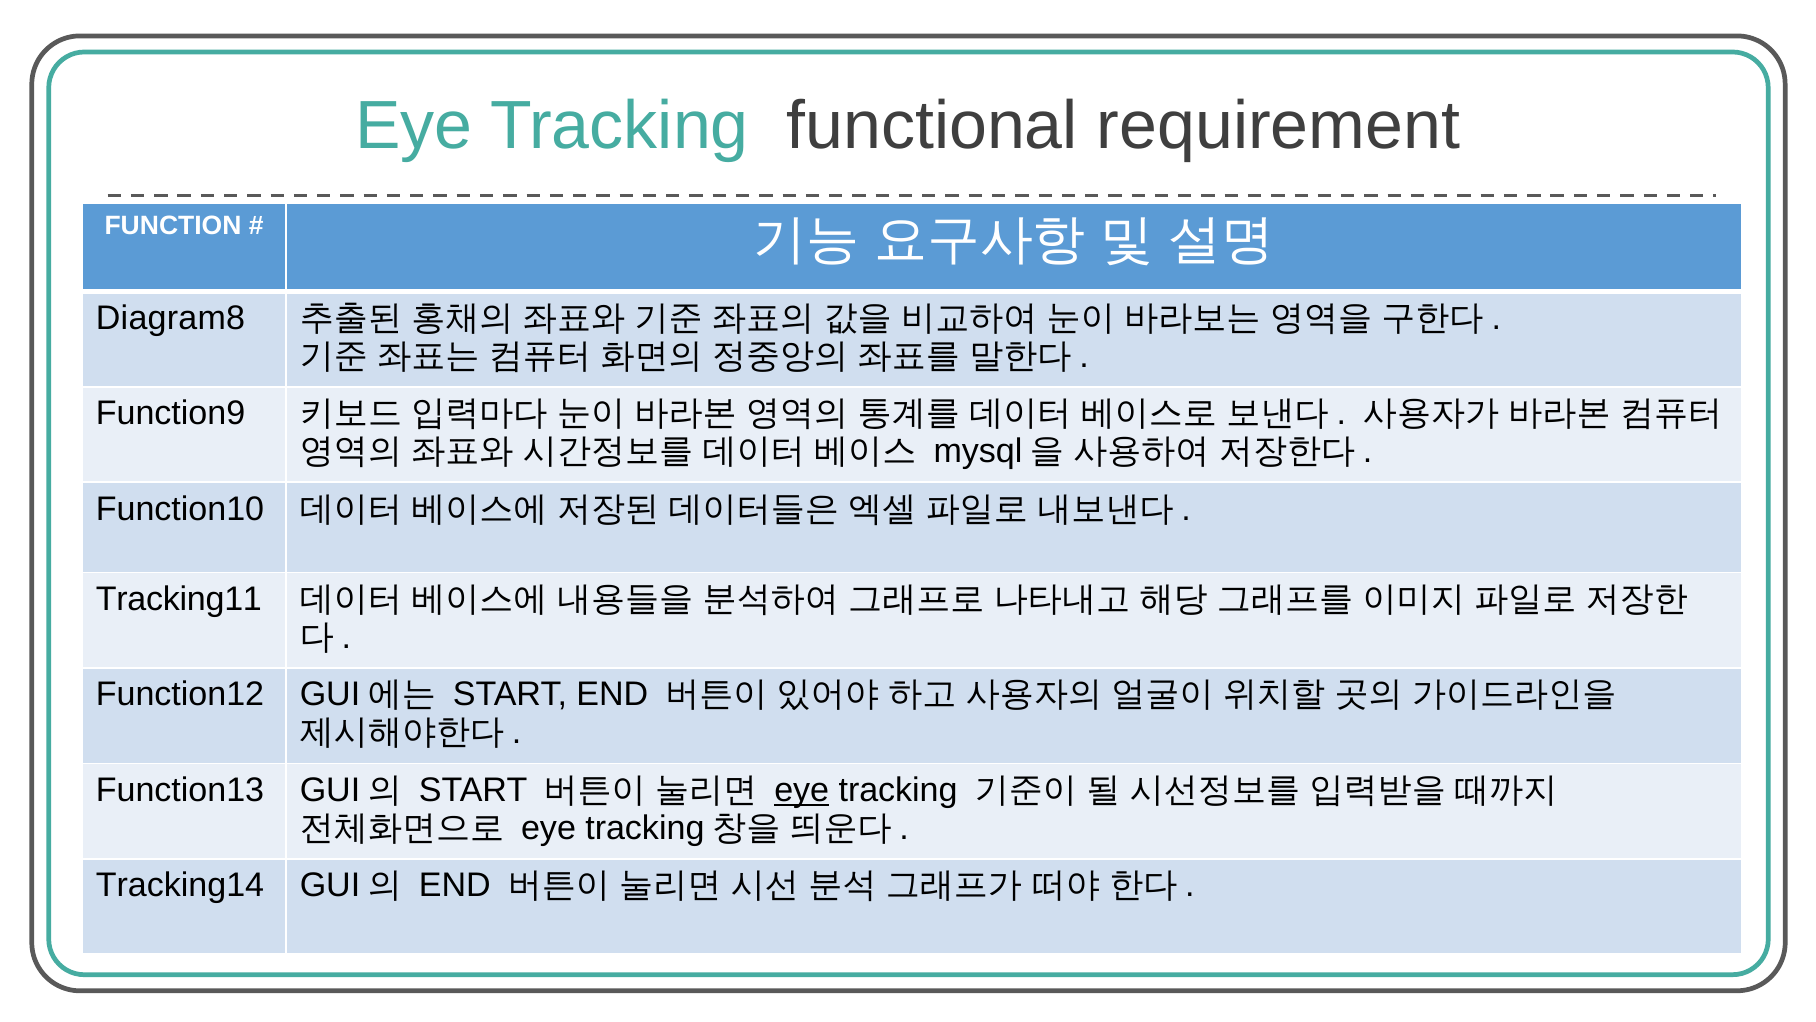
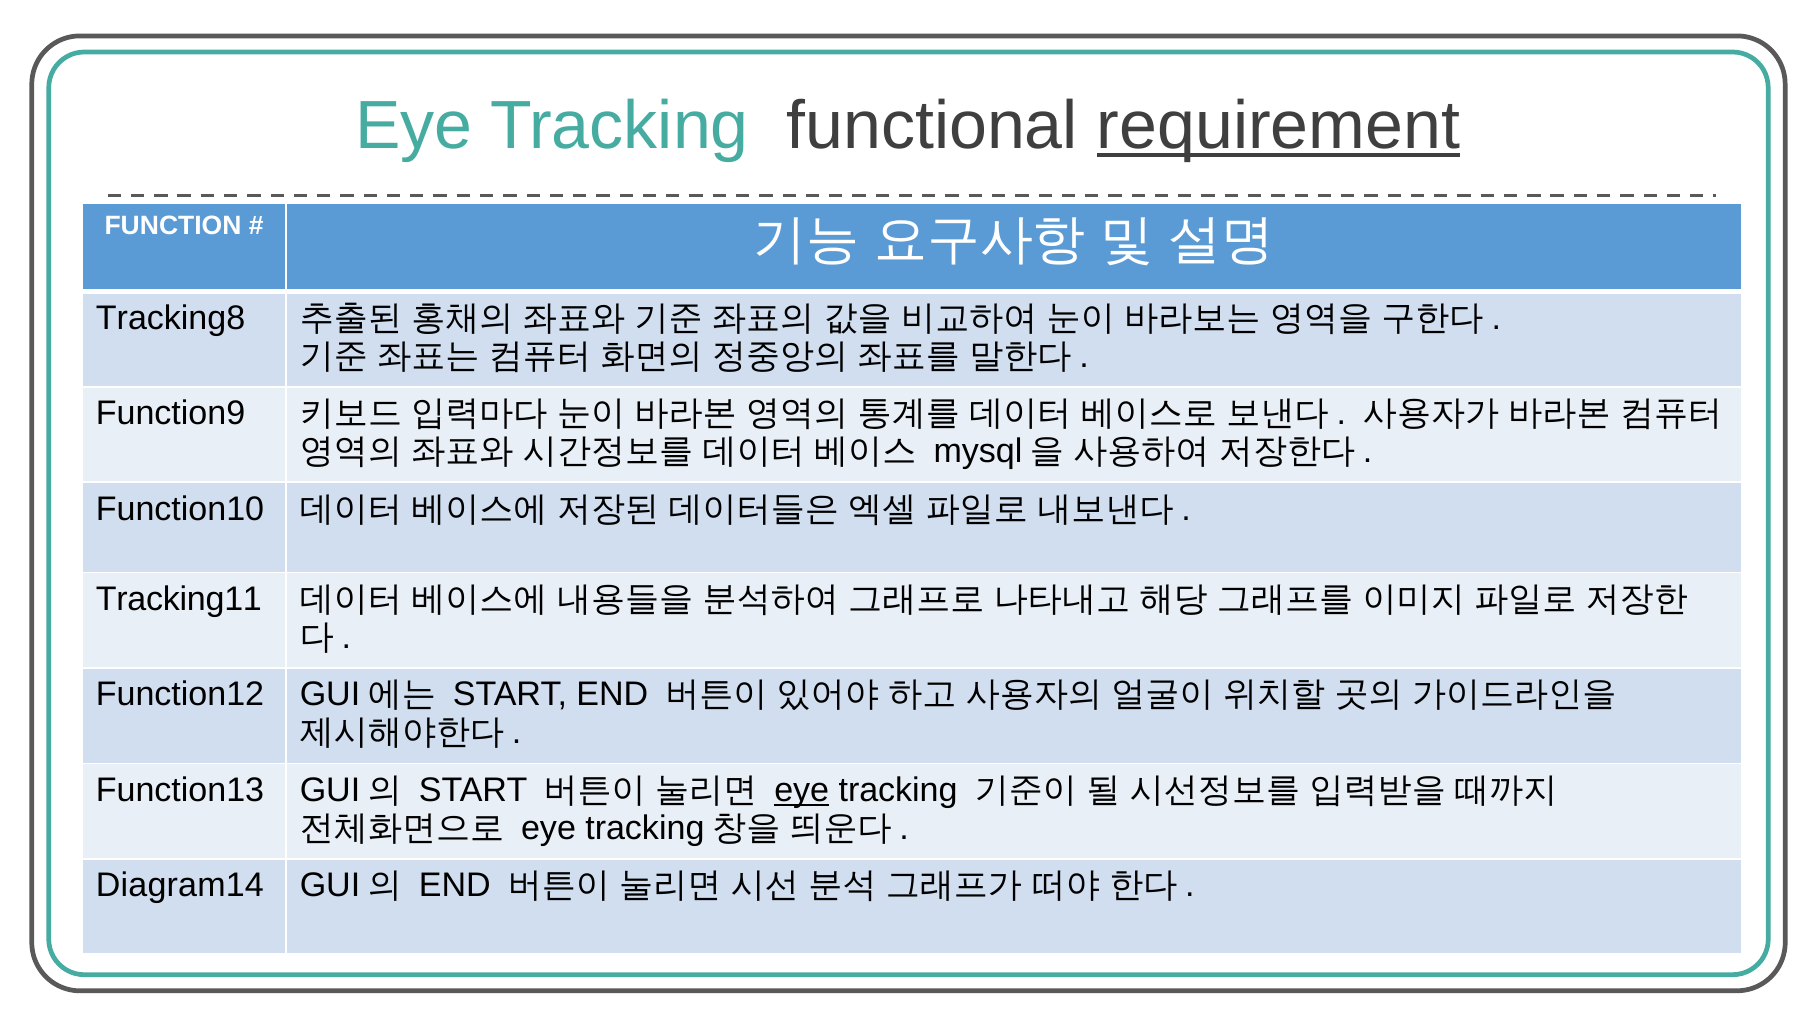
requirement underline: none -> present
Diagram8: Diagram8 -> Tracking8
Tracking14: Tracking14 -> Diagram14
